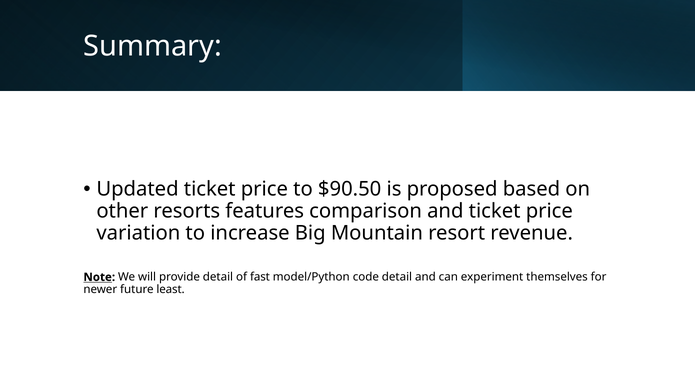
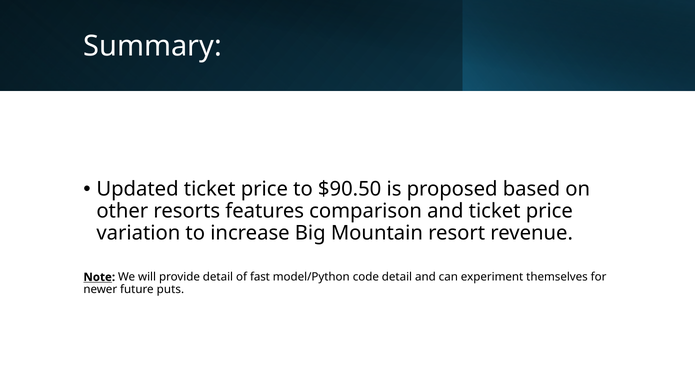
least: least -> puts
